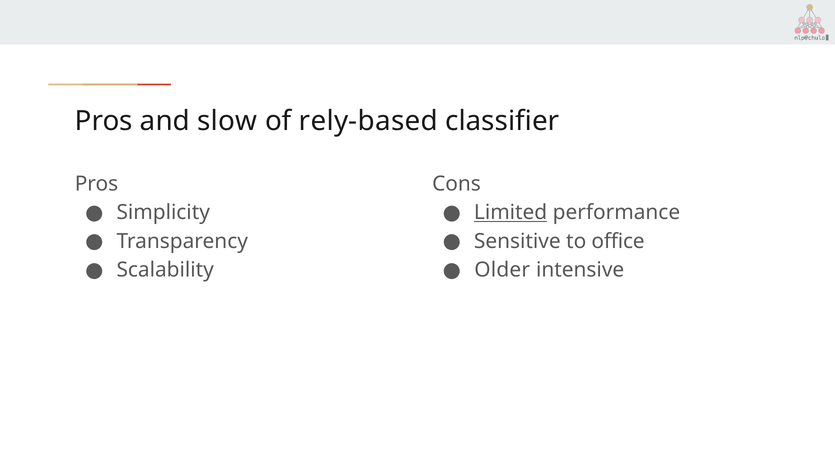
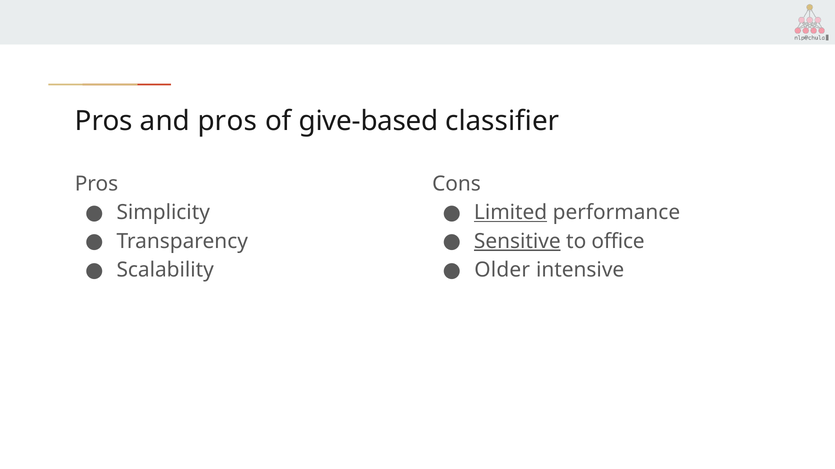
and slow: slow -> pros
rely-based: rely-based -> give-based
Sensitive underline: none -> present
